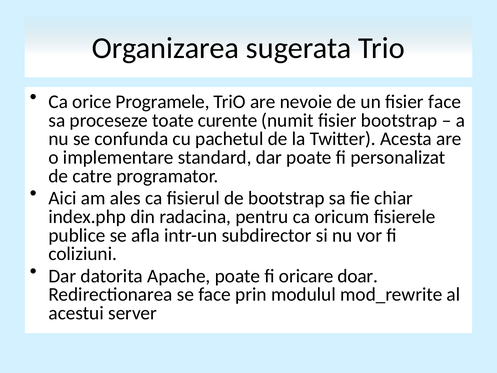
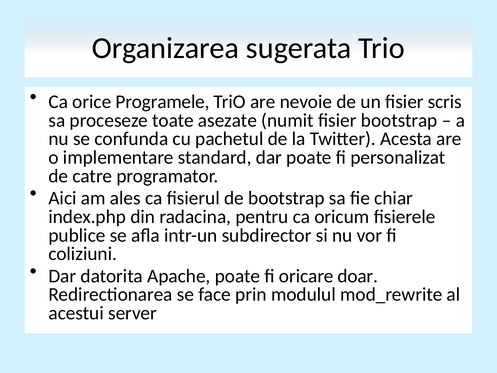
fisier face: face -> scris
curente: curente -> asezate
